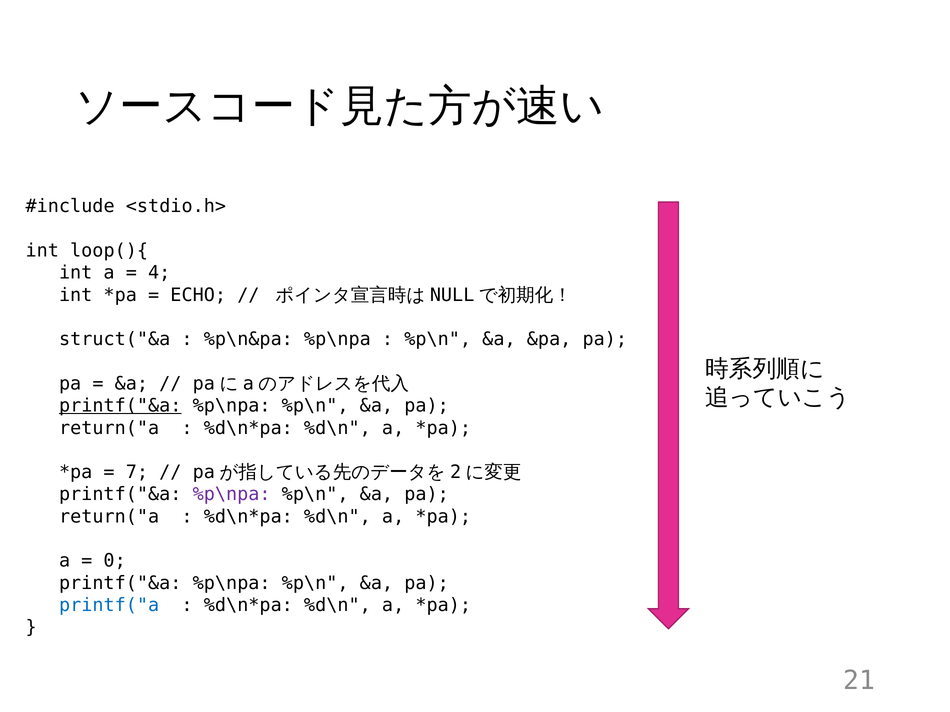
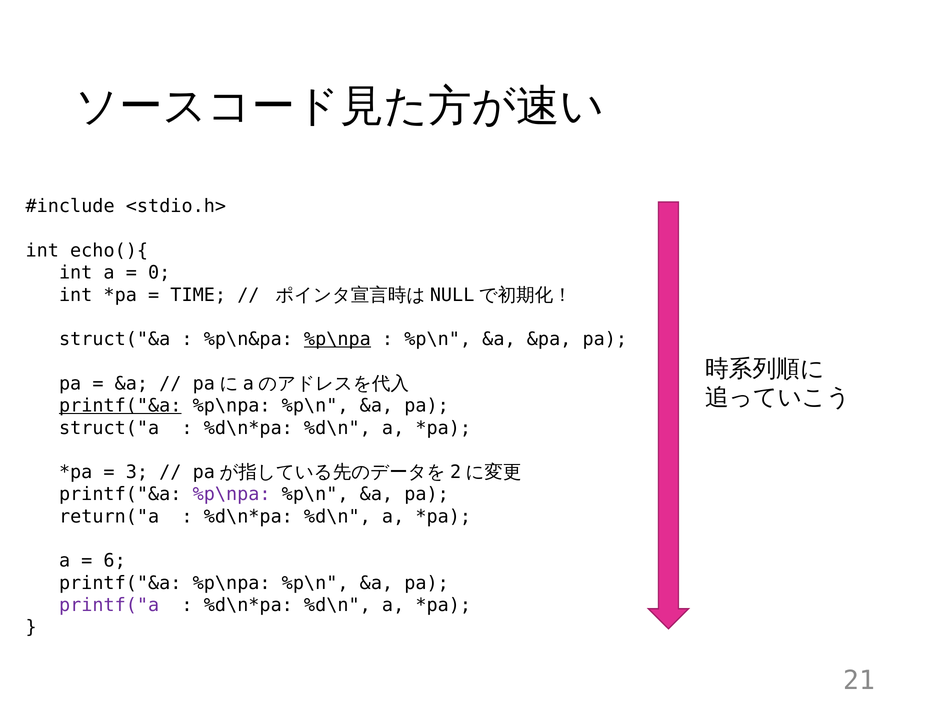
loop(){: loop(){ -> echo(){
4: 4 -> 0
ECHO: ECHO -> TIME
%p\npa at (337, 339) underline: none -> present
return("a at (109, 428): return("a -> struct("a
7: 7 -> 3
0: 0 -> 6
printf("a colour: blue -> purple
